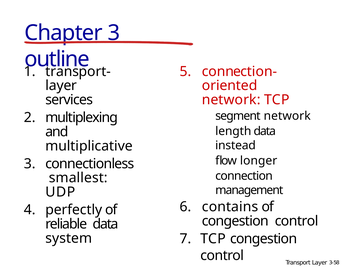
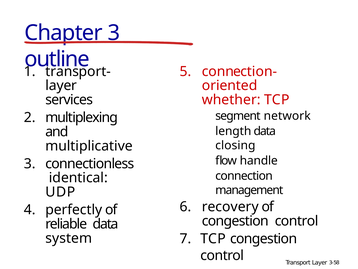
network at (231, 100): network -> whether
instead: instead -> closing
longer: longer -> handle
smallest: smallest -> identical
contains: contains -> recovery
